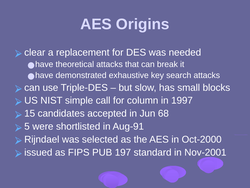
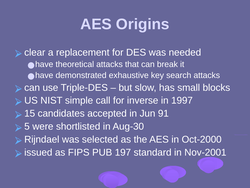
column: column -> inverse
68: 68 -> 91
Aug-91: Aug-91 -> Aug-30
